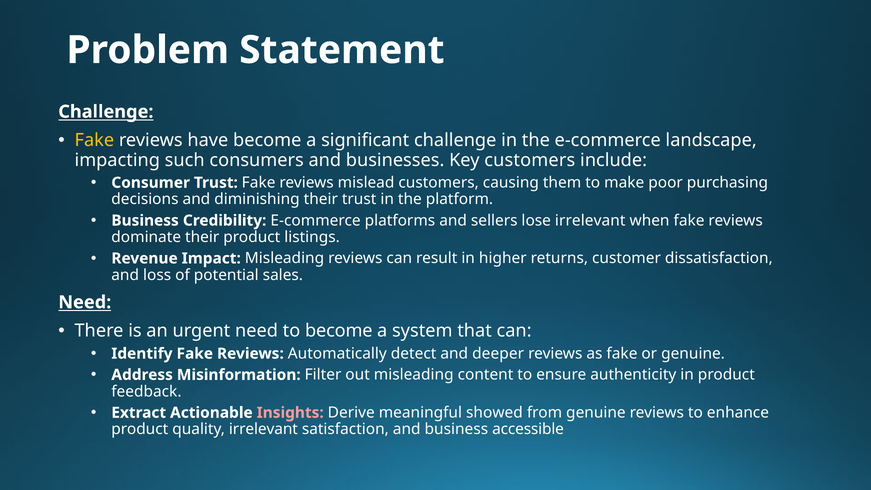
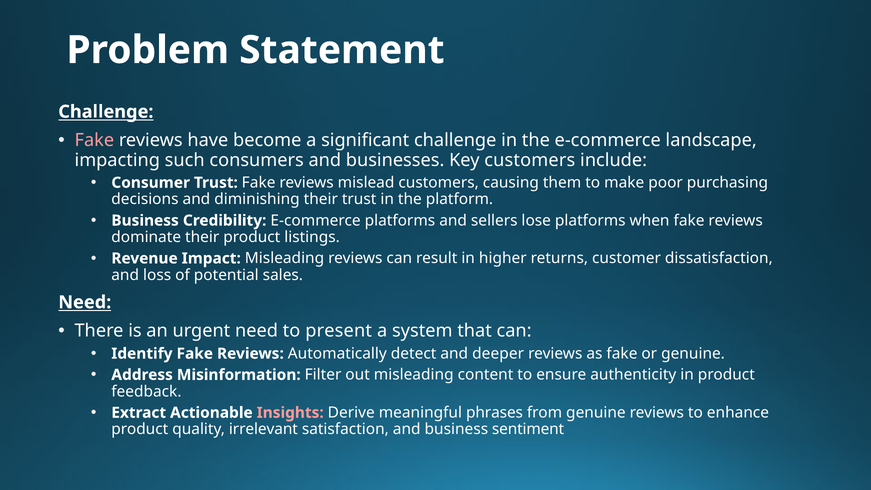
Fake at (94, 140) colour: yellow -> pink
lose irrelevant: irrelevant -> platforms
to become: become -> present
showed: showed -> phrases
accessible: accessible -> sentiment
